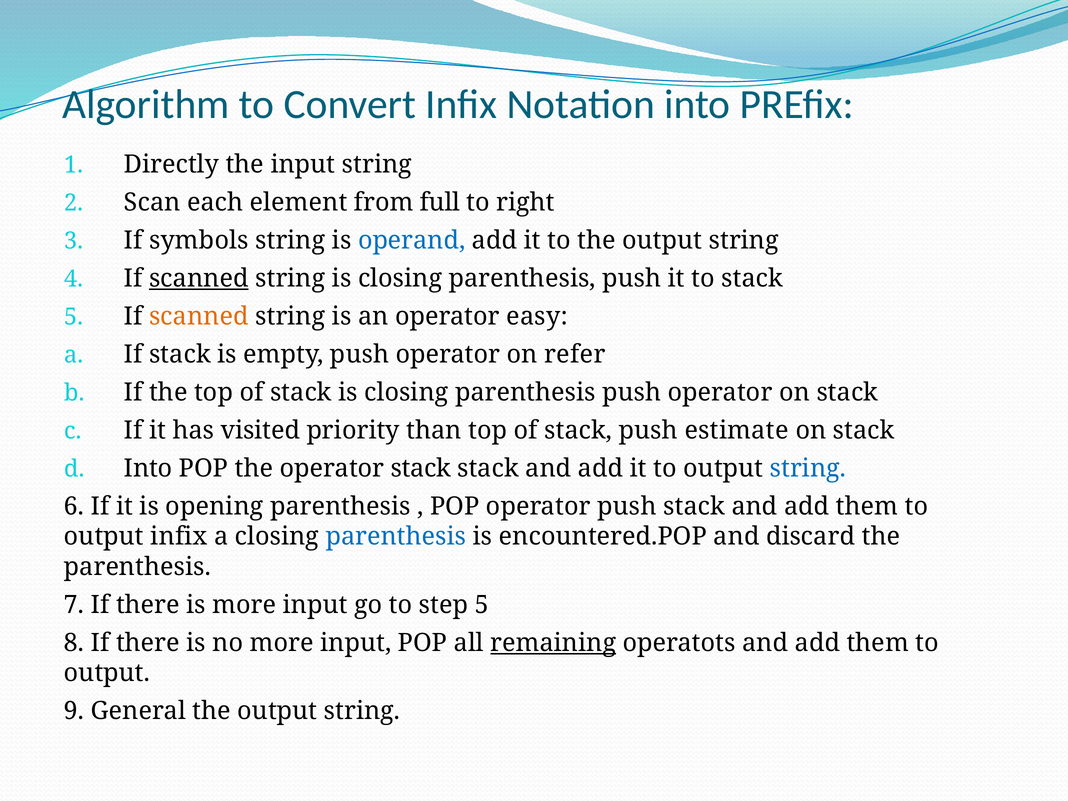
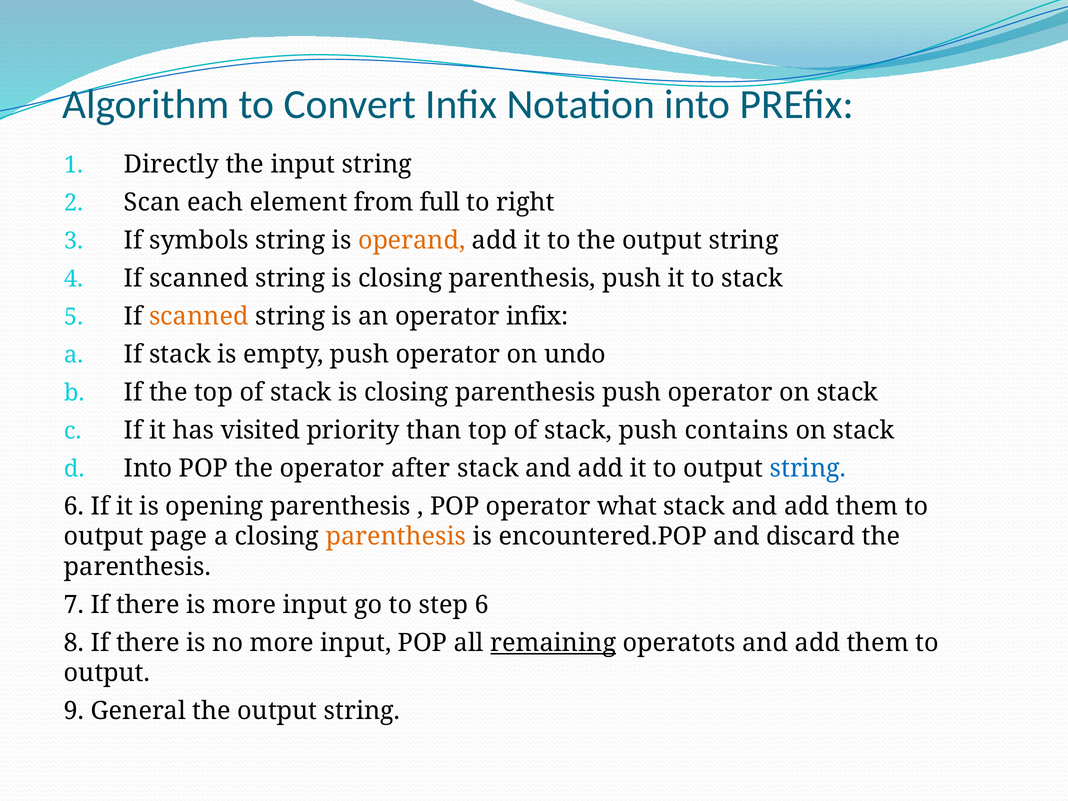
operand colour: blue -> orange
scanned at (199, 278) underline: present -> none
operator easy: easy -> infix
refer: refer -> undo
estimate: estimate -> contains
operator stack: stack -> after
operator push: push -> what
output infix: infix -> page
parenthesis at (396, 537) colour: blue -> orange
step 5: 5 -> 6
